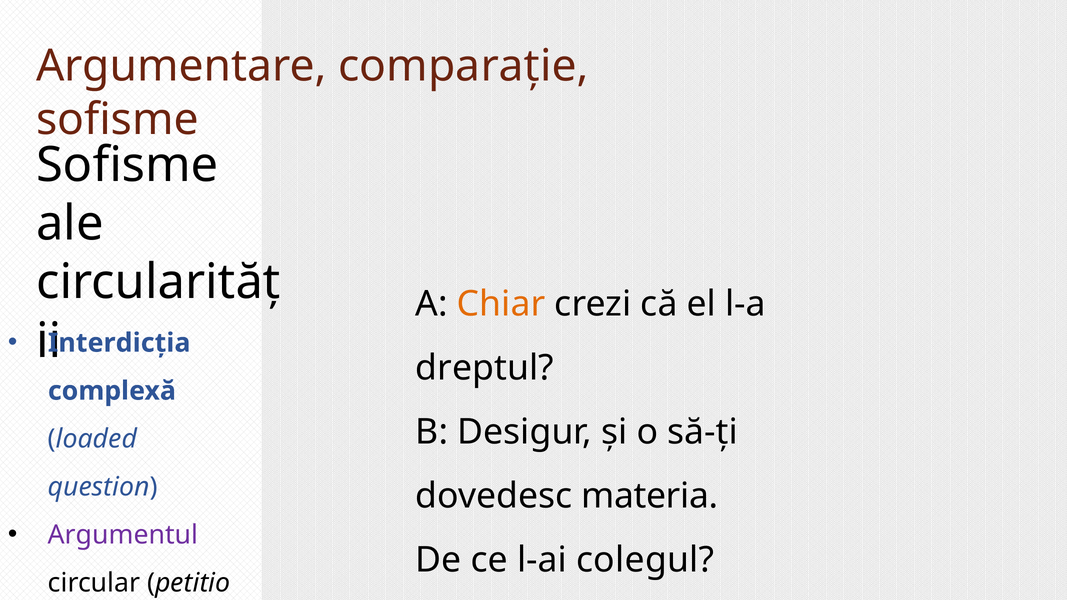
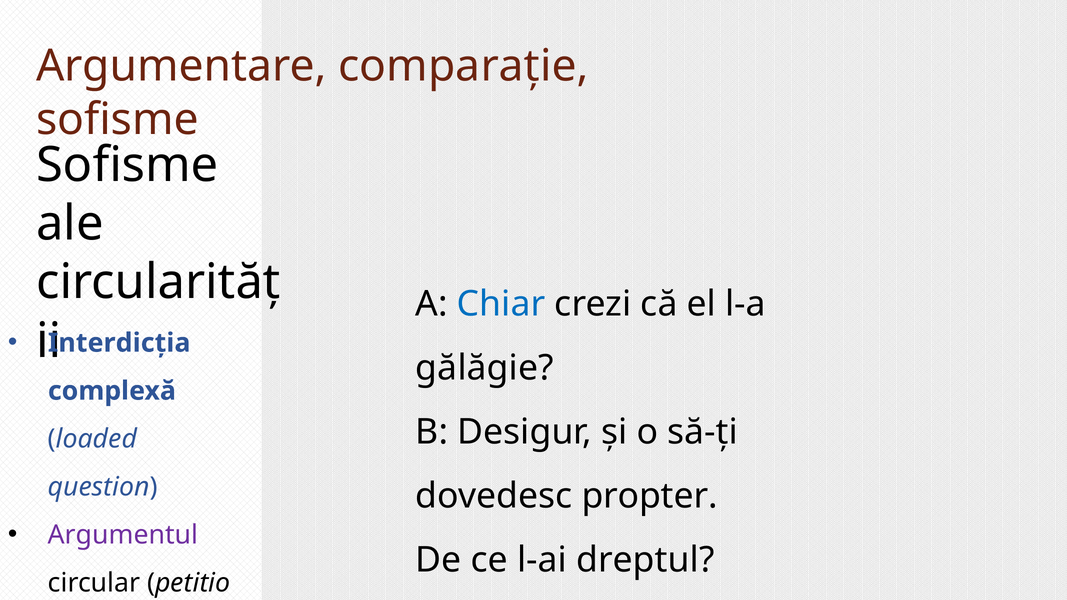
Chiar colour: orange -> blue
dreptul: dreptul -> gălăgie
materia: materia -> propter
colegul: colegul -> dreptul
